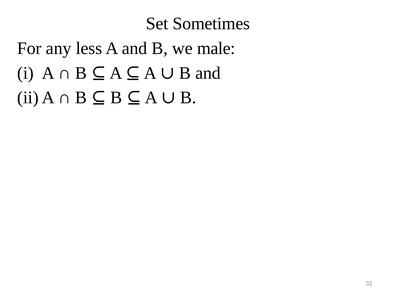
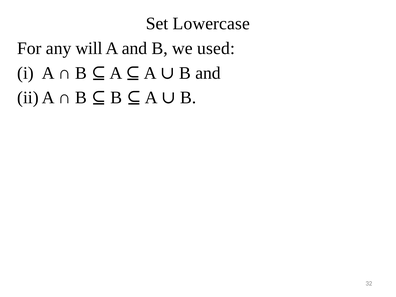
Sometimes: Sometimes -> Lowercase
less: less -> will
male: male -> used
